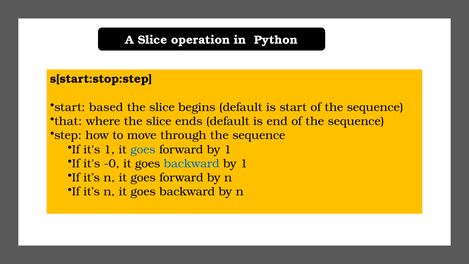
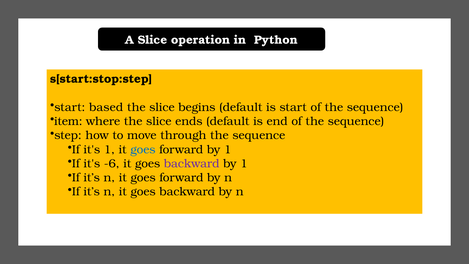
that: that -> item
-0: -0 -> -6
backward at (192, 163) colour: blue -> purple
